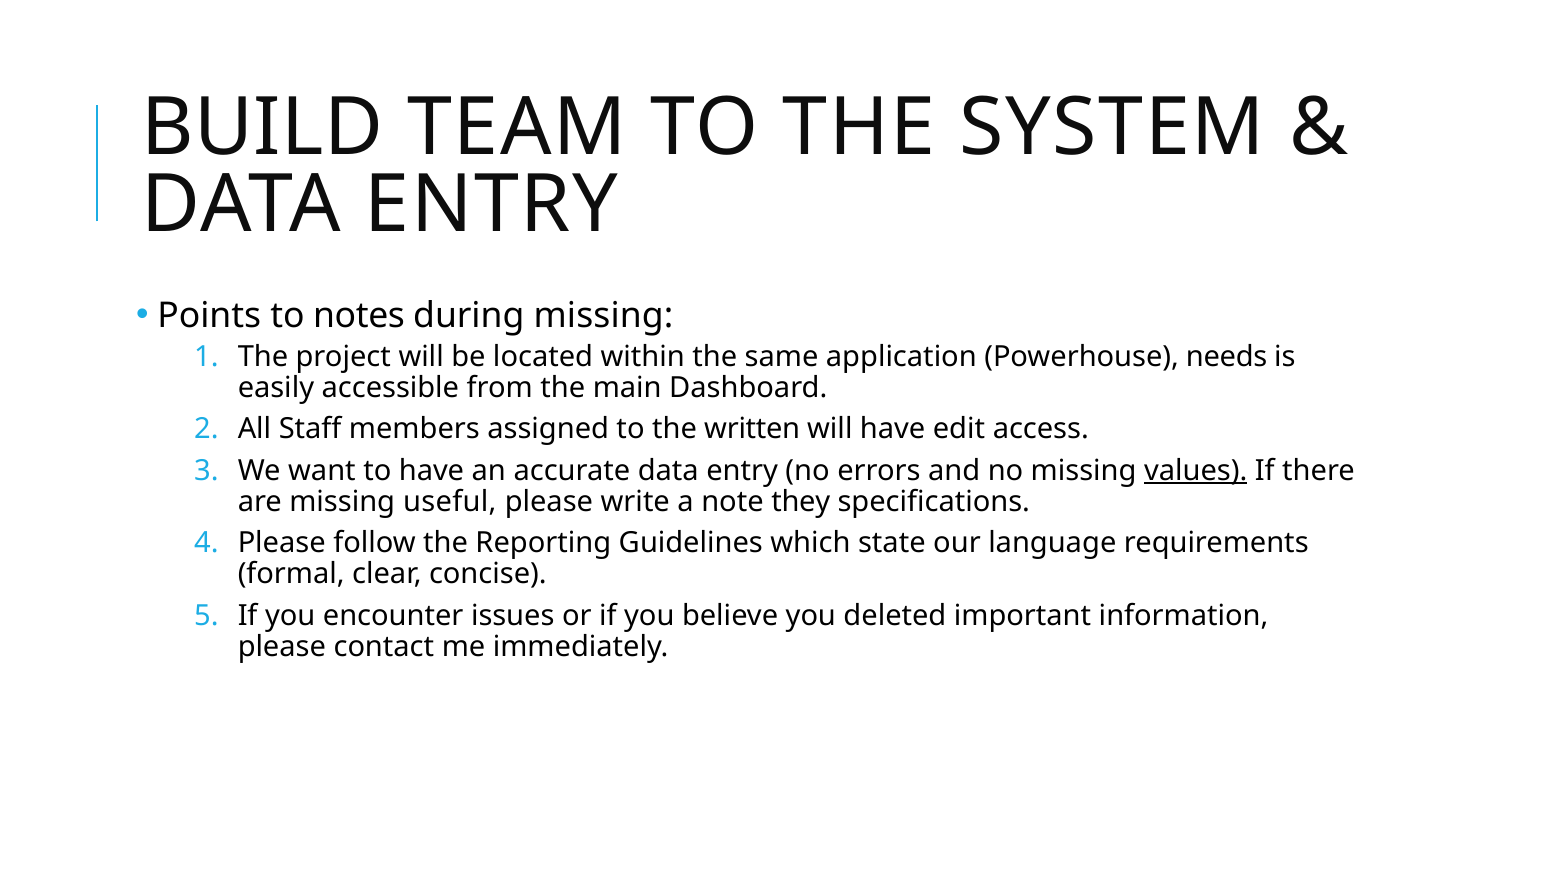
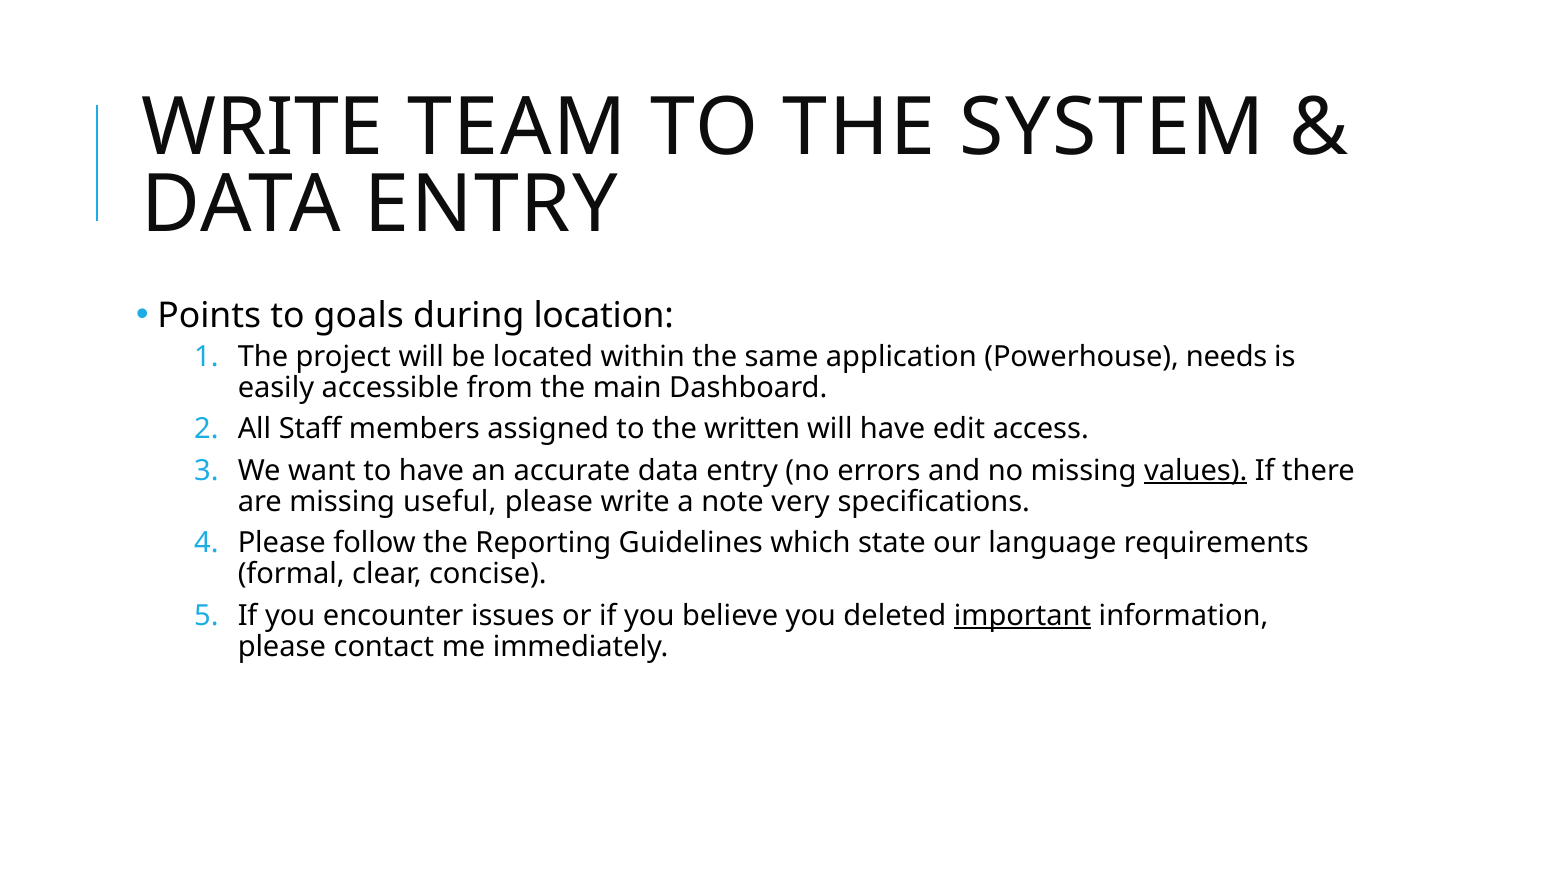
BUILD at (262, 128): BUILD -> WRITE
notes: notes -> goals
during missing: missing -> location
they: they -> very
important underline: none -> present
